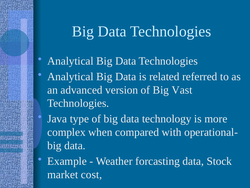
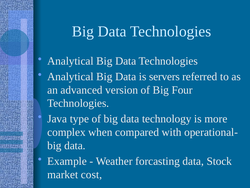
related: related -> servers
Vast: Vast -> Four
